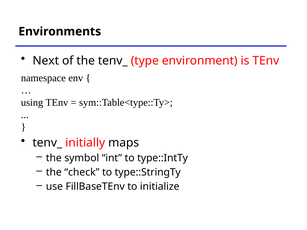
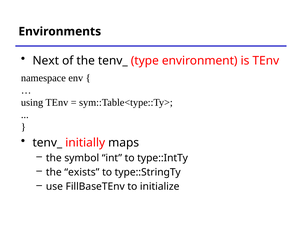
check: check -> exists
